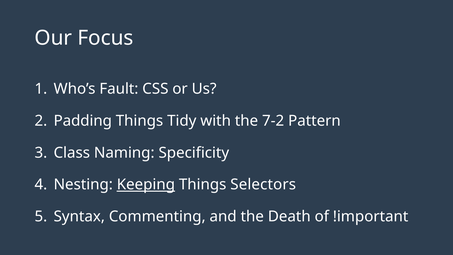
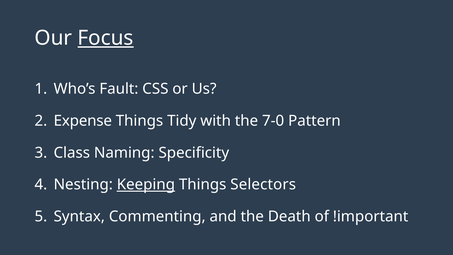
Focus underline: none -> present
Padding: Padding -> Expense
7-2: 7-2 -> 7-0
